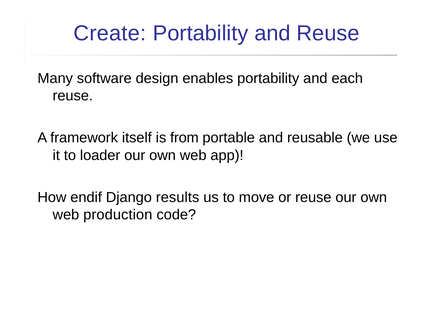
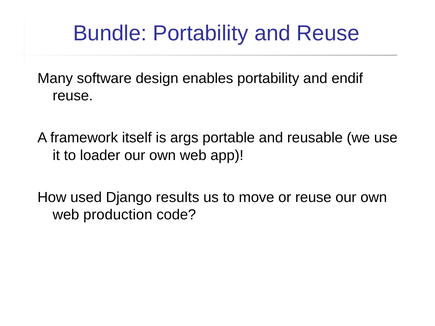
Create: Create -> Bundle
each: each -> endif
from: from -> args
endif: endif -> used
